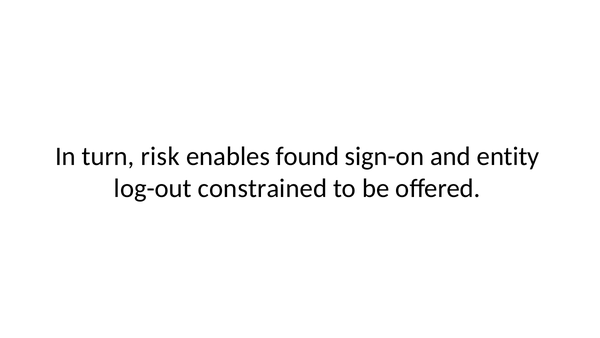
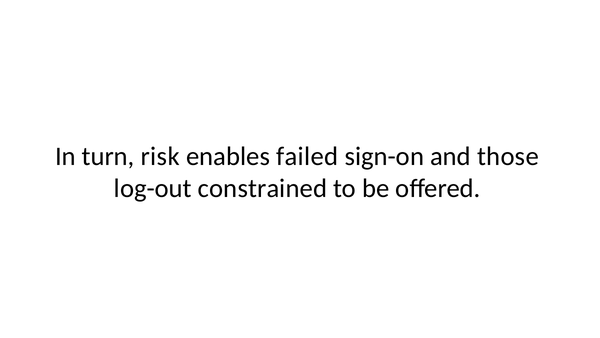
found: found -> failed
entity: entity -> those
